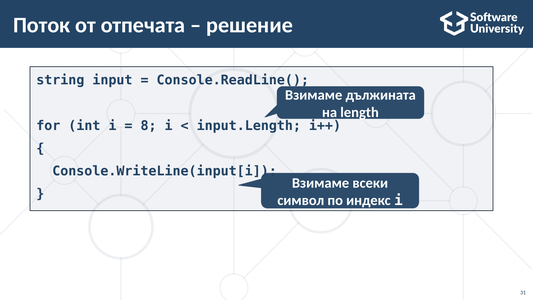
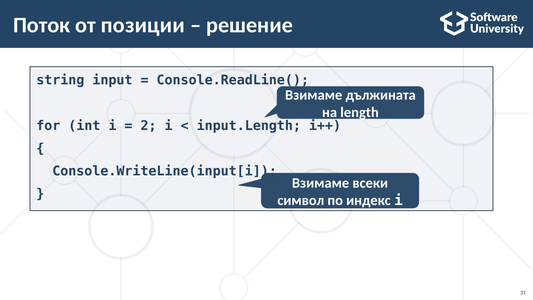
отпечата: отпечата -> позиции
8: 8 -> 2
